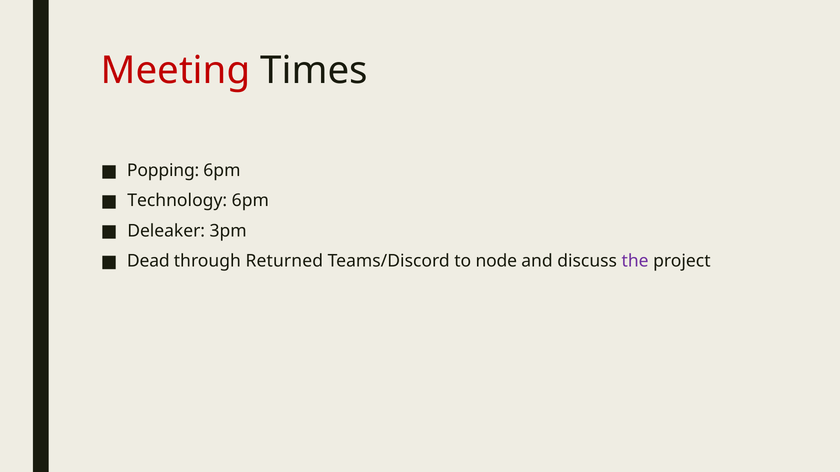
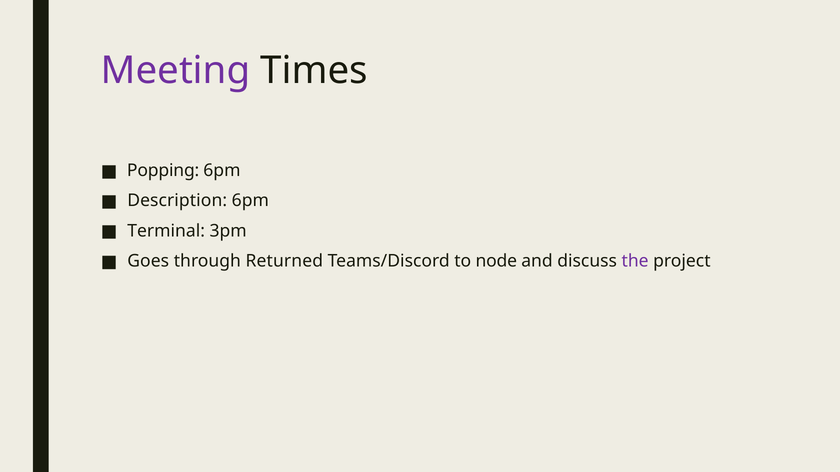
Meeting colour: red -> purple
Technology: Technology -> Description
Deleaker: Deleaker -> Terminal
Dead: Dead -> Goes
